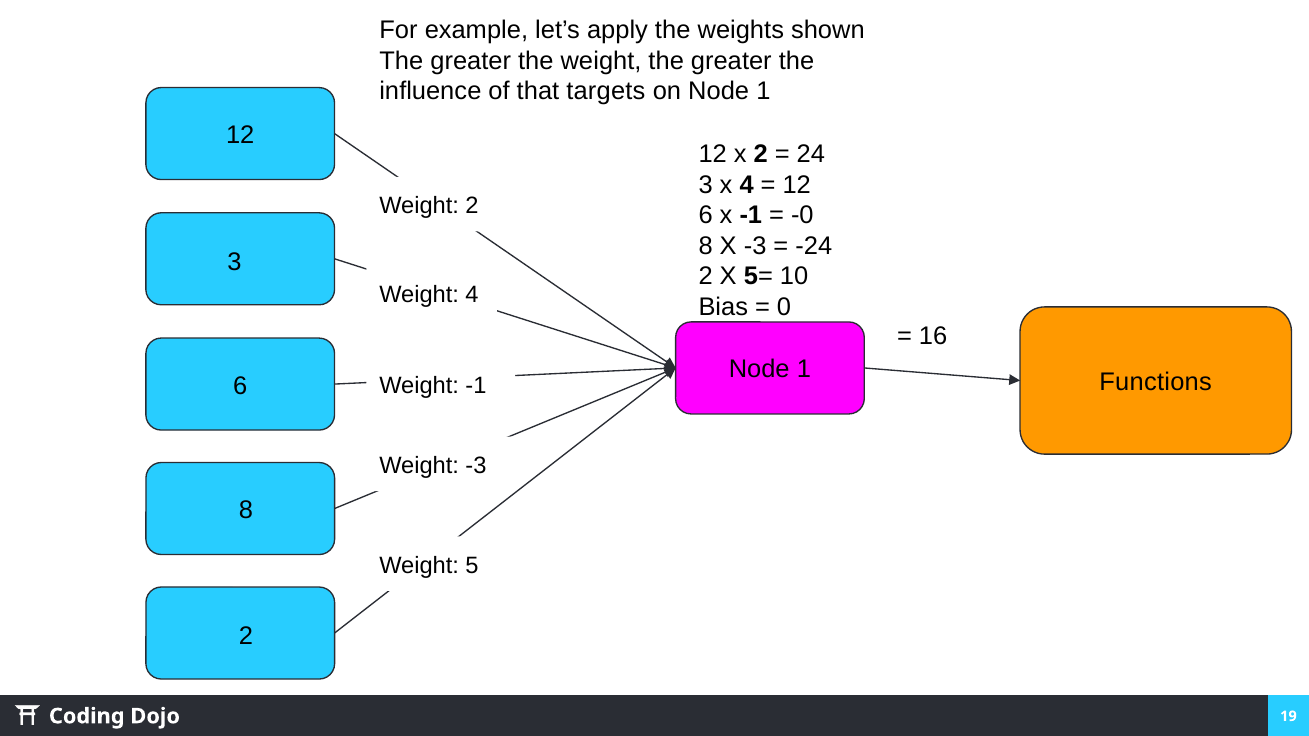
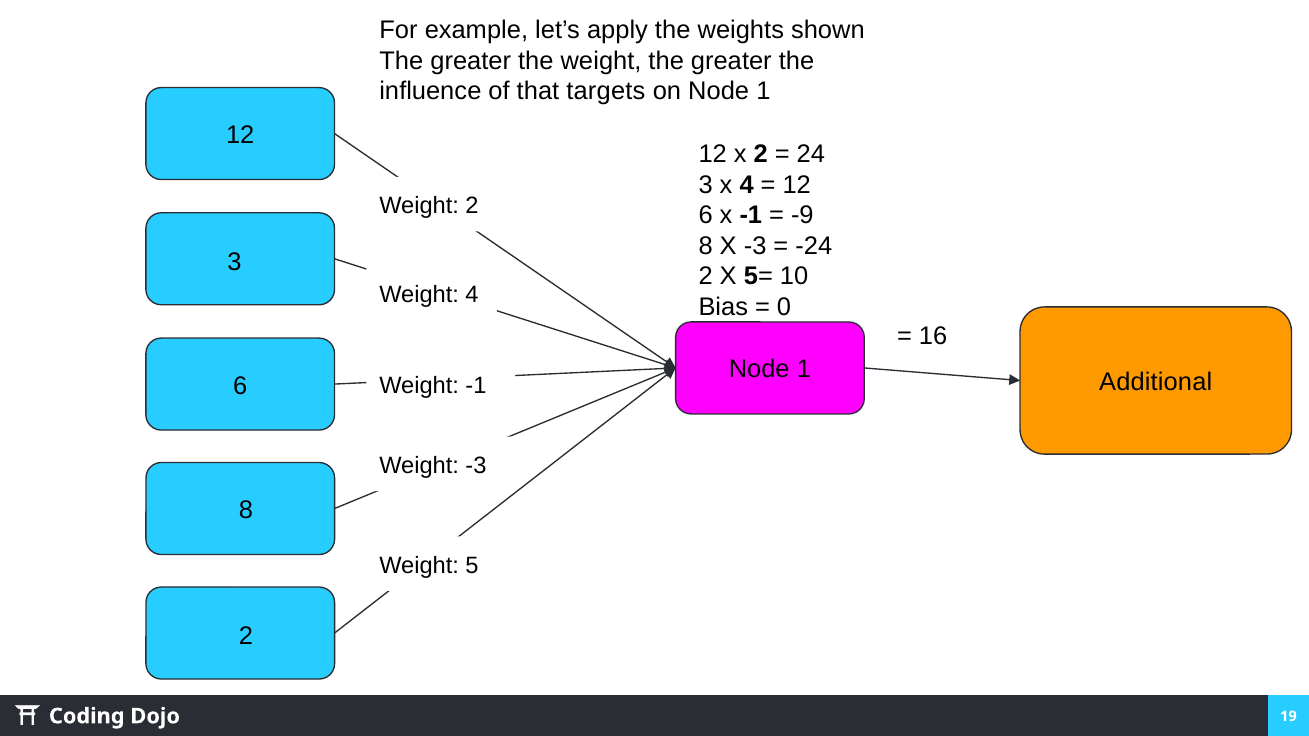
-0: -0 -> -9
Functions: Functions -> Additional
